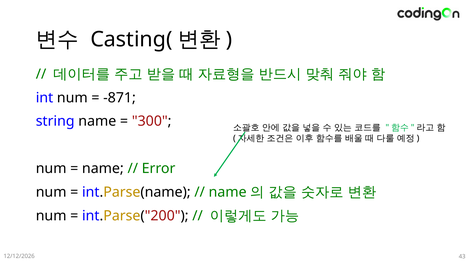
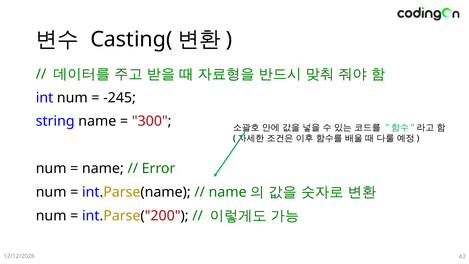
-871: -871 -> -245
